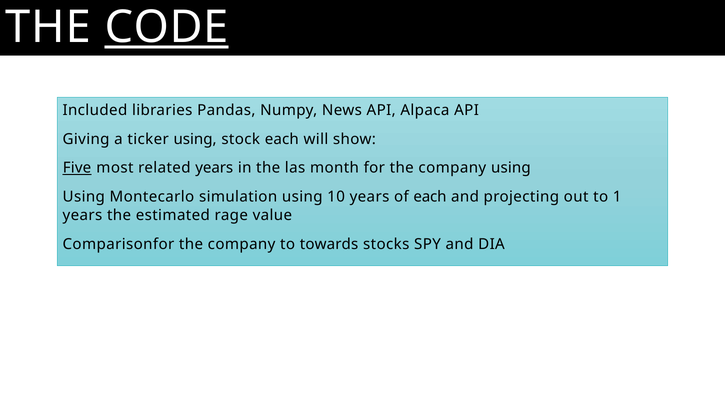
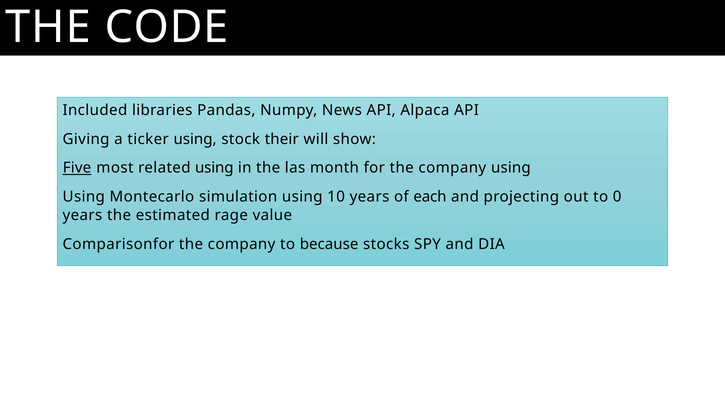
CODE underline: present -> none
stock each: each -> their
related years: years -> using
1: 1 -> 0
towards: towards -> because
